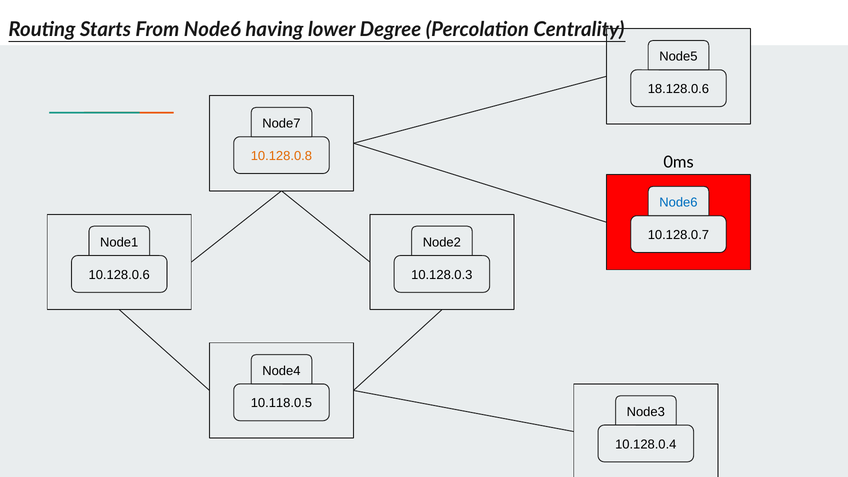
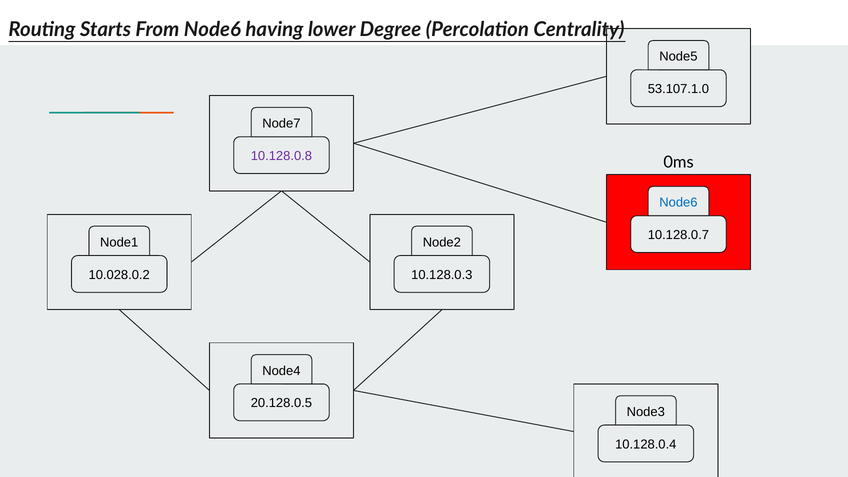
18.128.0.6: 18.128.0.6 -> 53.107.1.0
10.128.0.8 colour: orange -> purple
10.128.0.6: 10.128.0.6 -> 10.028.0.2
10.118.0.5: 10.118.0.5 -> 20.128.0.5
